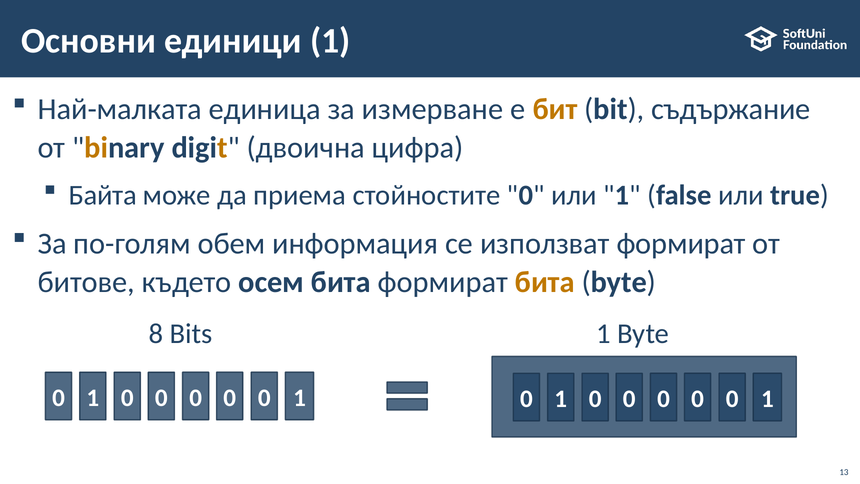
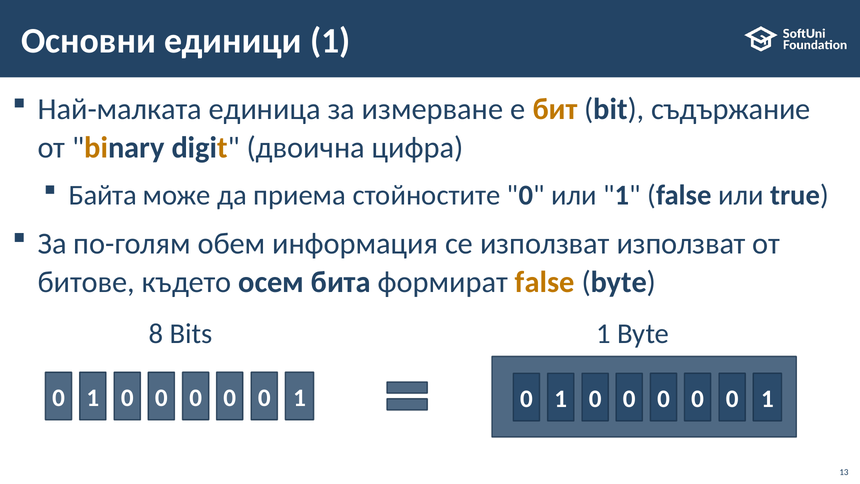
използват формират: формират -> използват
формират бита: бита -> false
